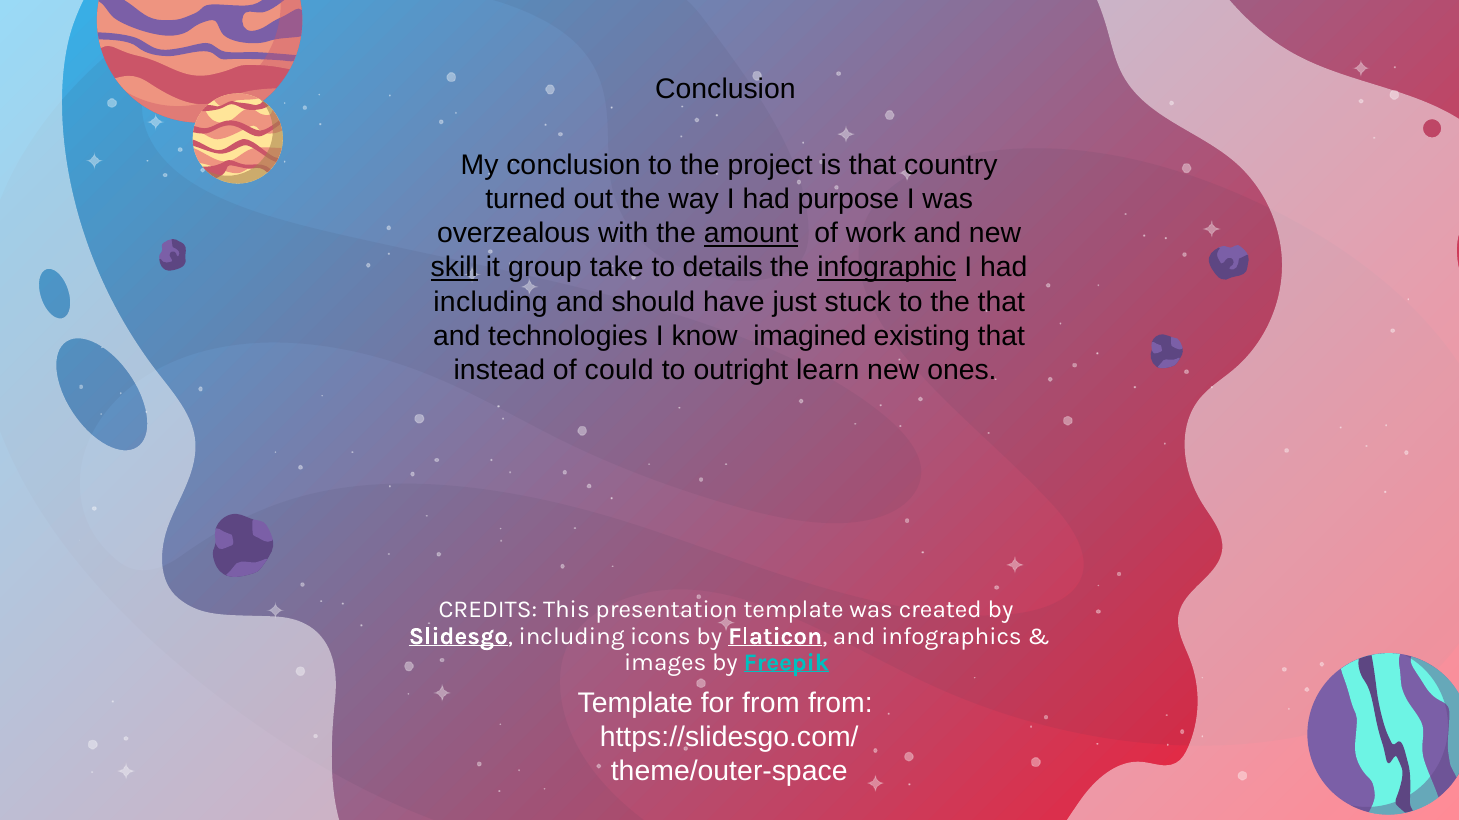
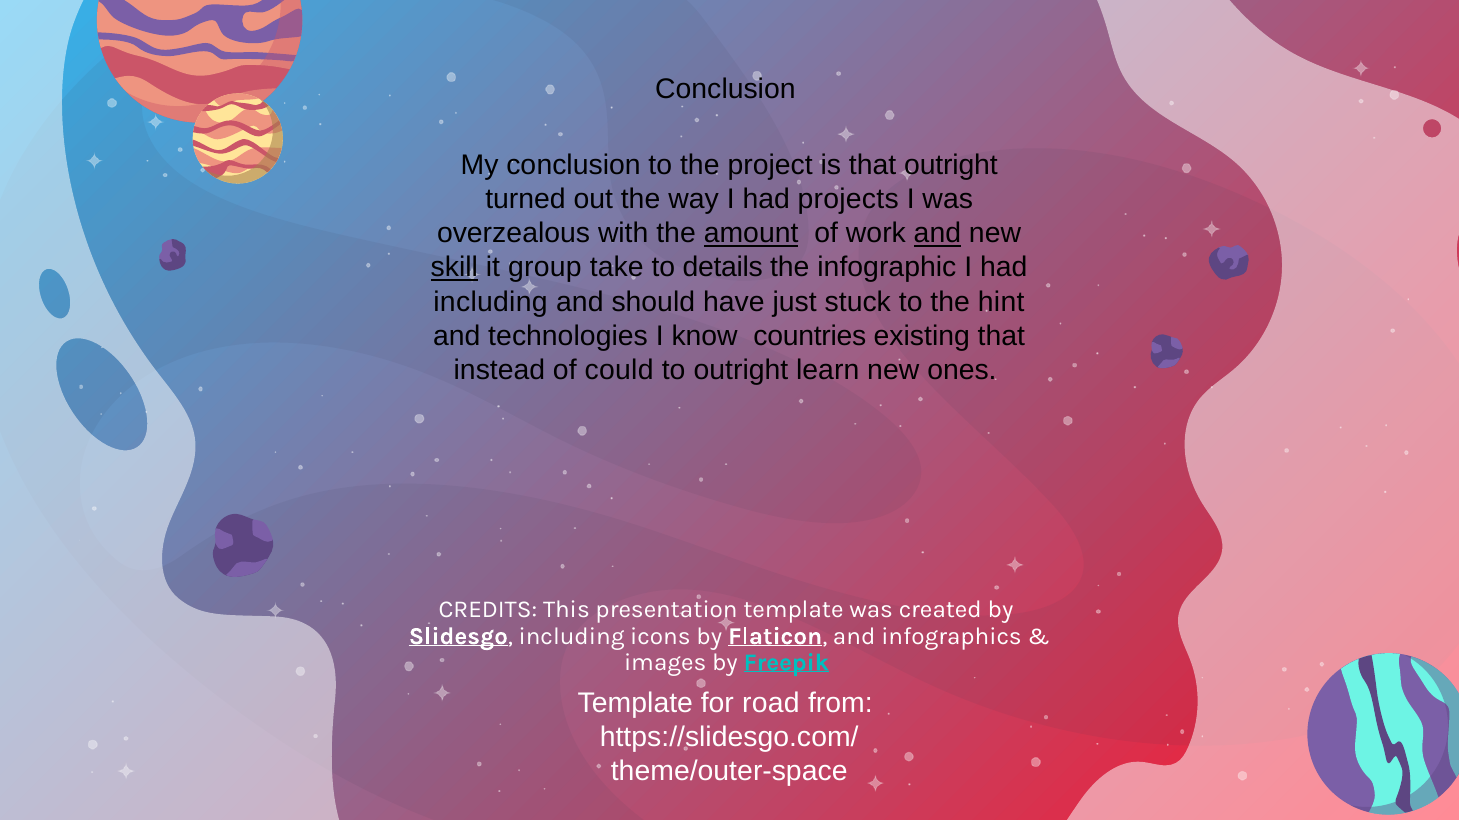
that country: country -> outright
purpose: purpose -> projects
and at (937, 234) underline: none -> present
infographic underline: present -> none
the that: that -> hint
imagined: imagined -> countries
for from: from -> road
